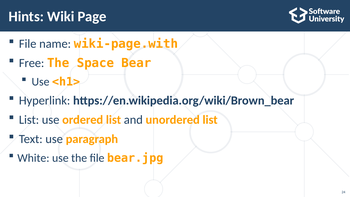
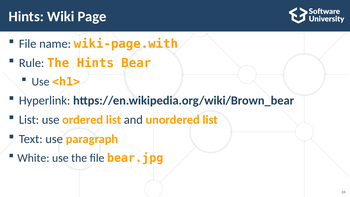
Free: Free -> Rule
The Space: Space -> Hints
